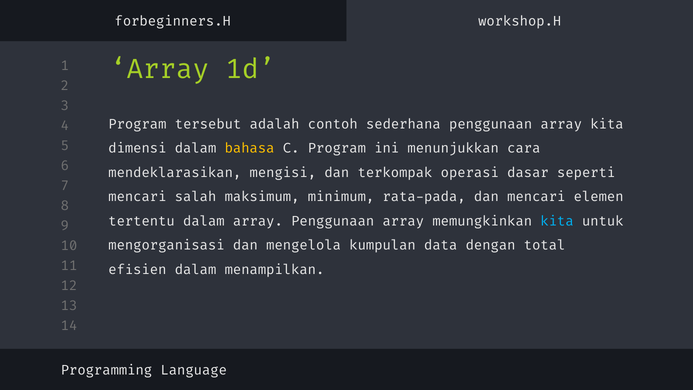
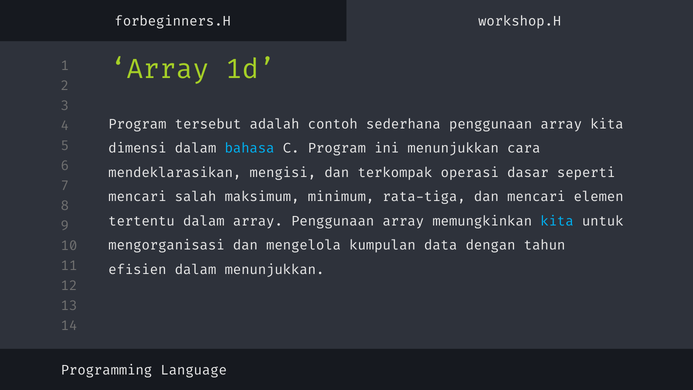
bahasa colour: yellow -> light blue
rata-pada: rata-pada -> rata-tiga
total: total -> tahun
dalam menampilkan: menampilkan -> menunjukkan
